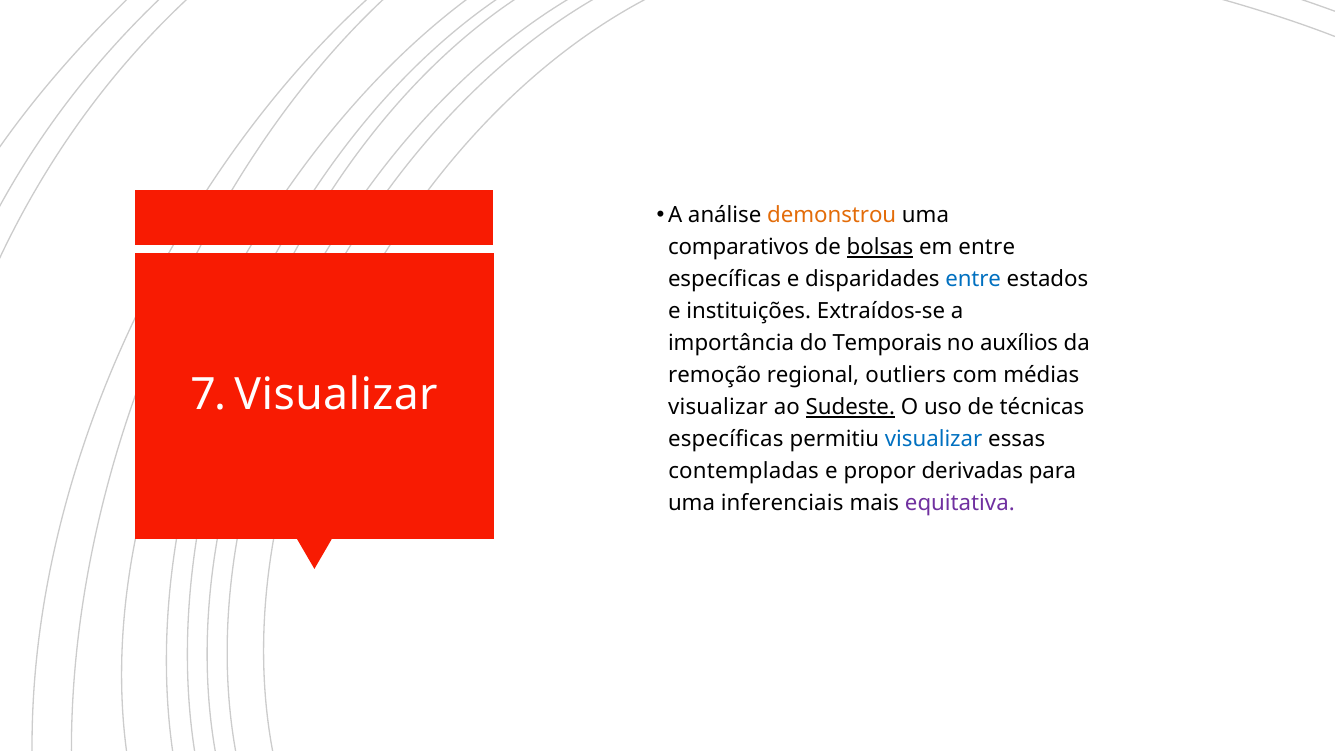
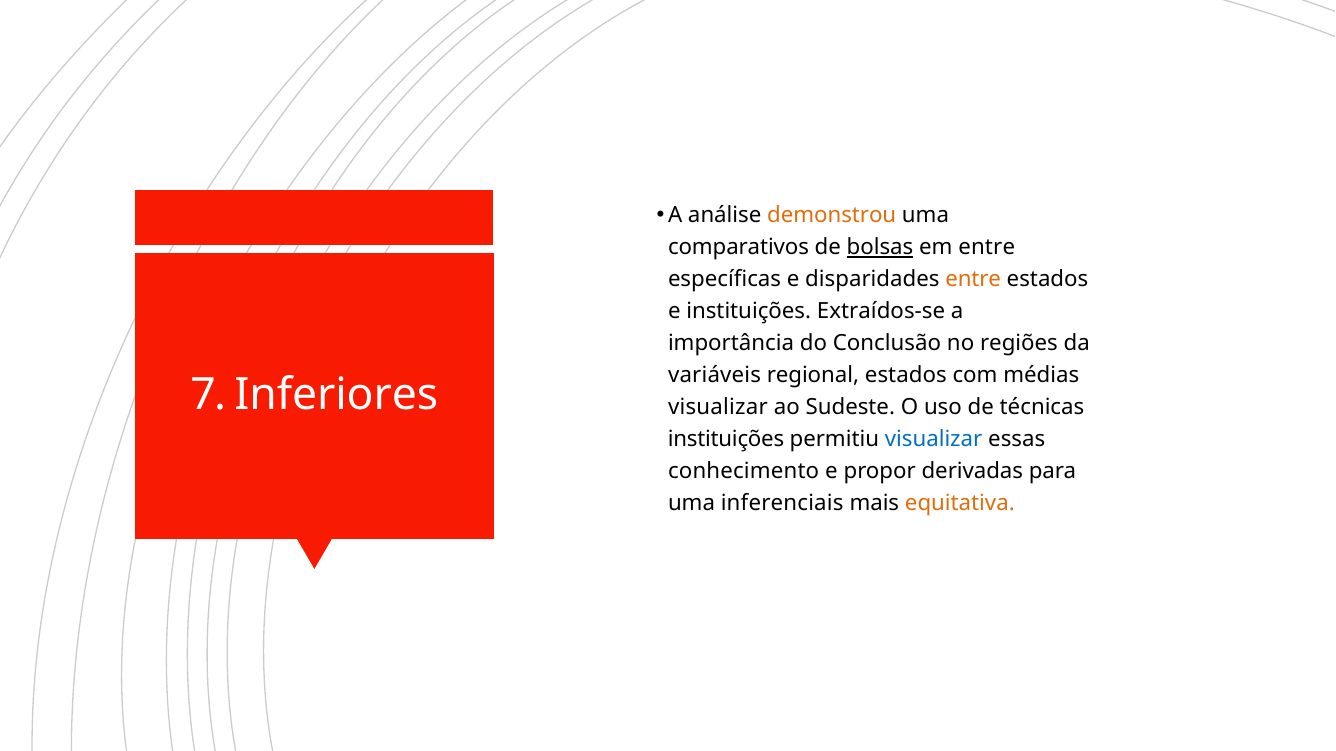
entre at (973, 280) colour: blue -> orange
Temporais: Temporais -> Conclusão
auxílios: auxílios -> regiões
remoção: remoção -> variáveis
regional outliers: outliers -> estados
7 Visualizar: Visualizar -> Inferiores
Sudeste underline: present -> none
específicas at (726, 440): específicas -> instituições
contempladas: contempladas -> conhecimento
equitativa colour: purple -> orange
